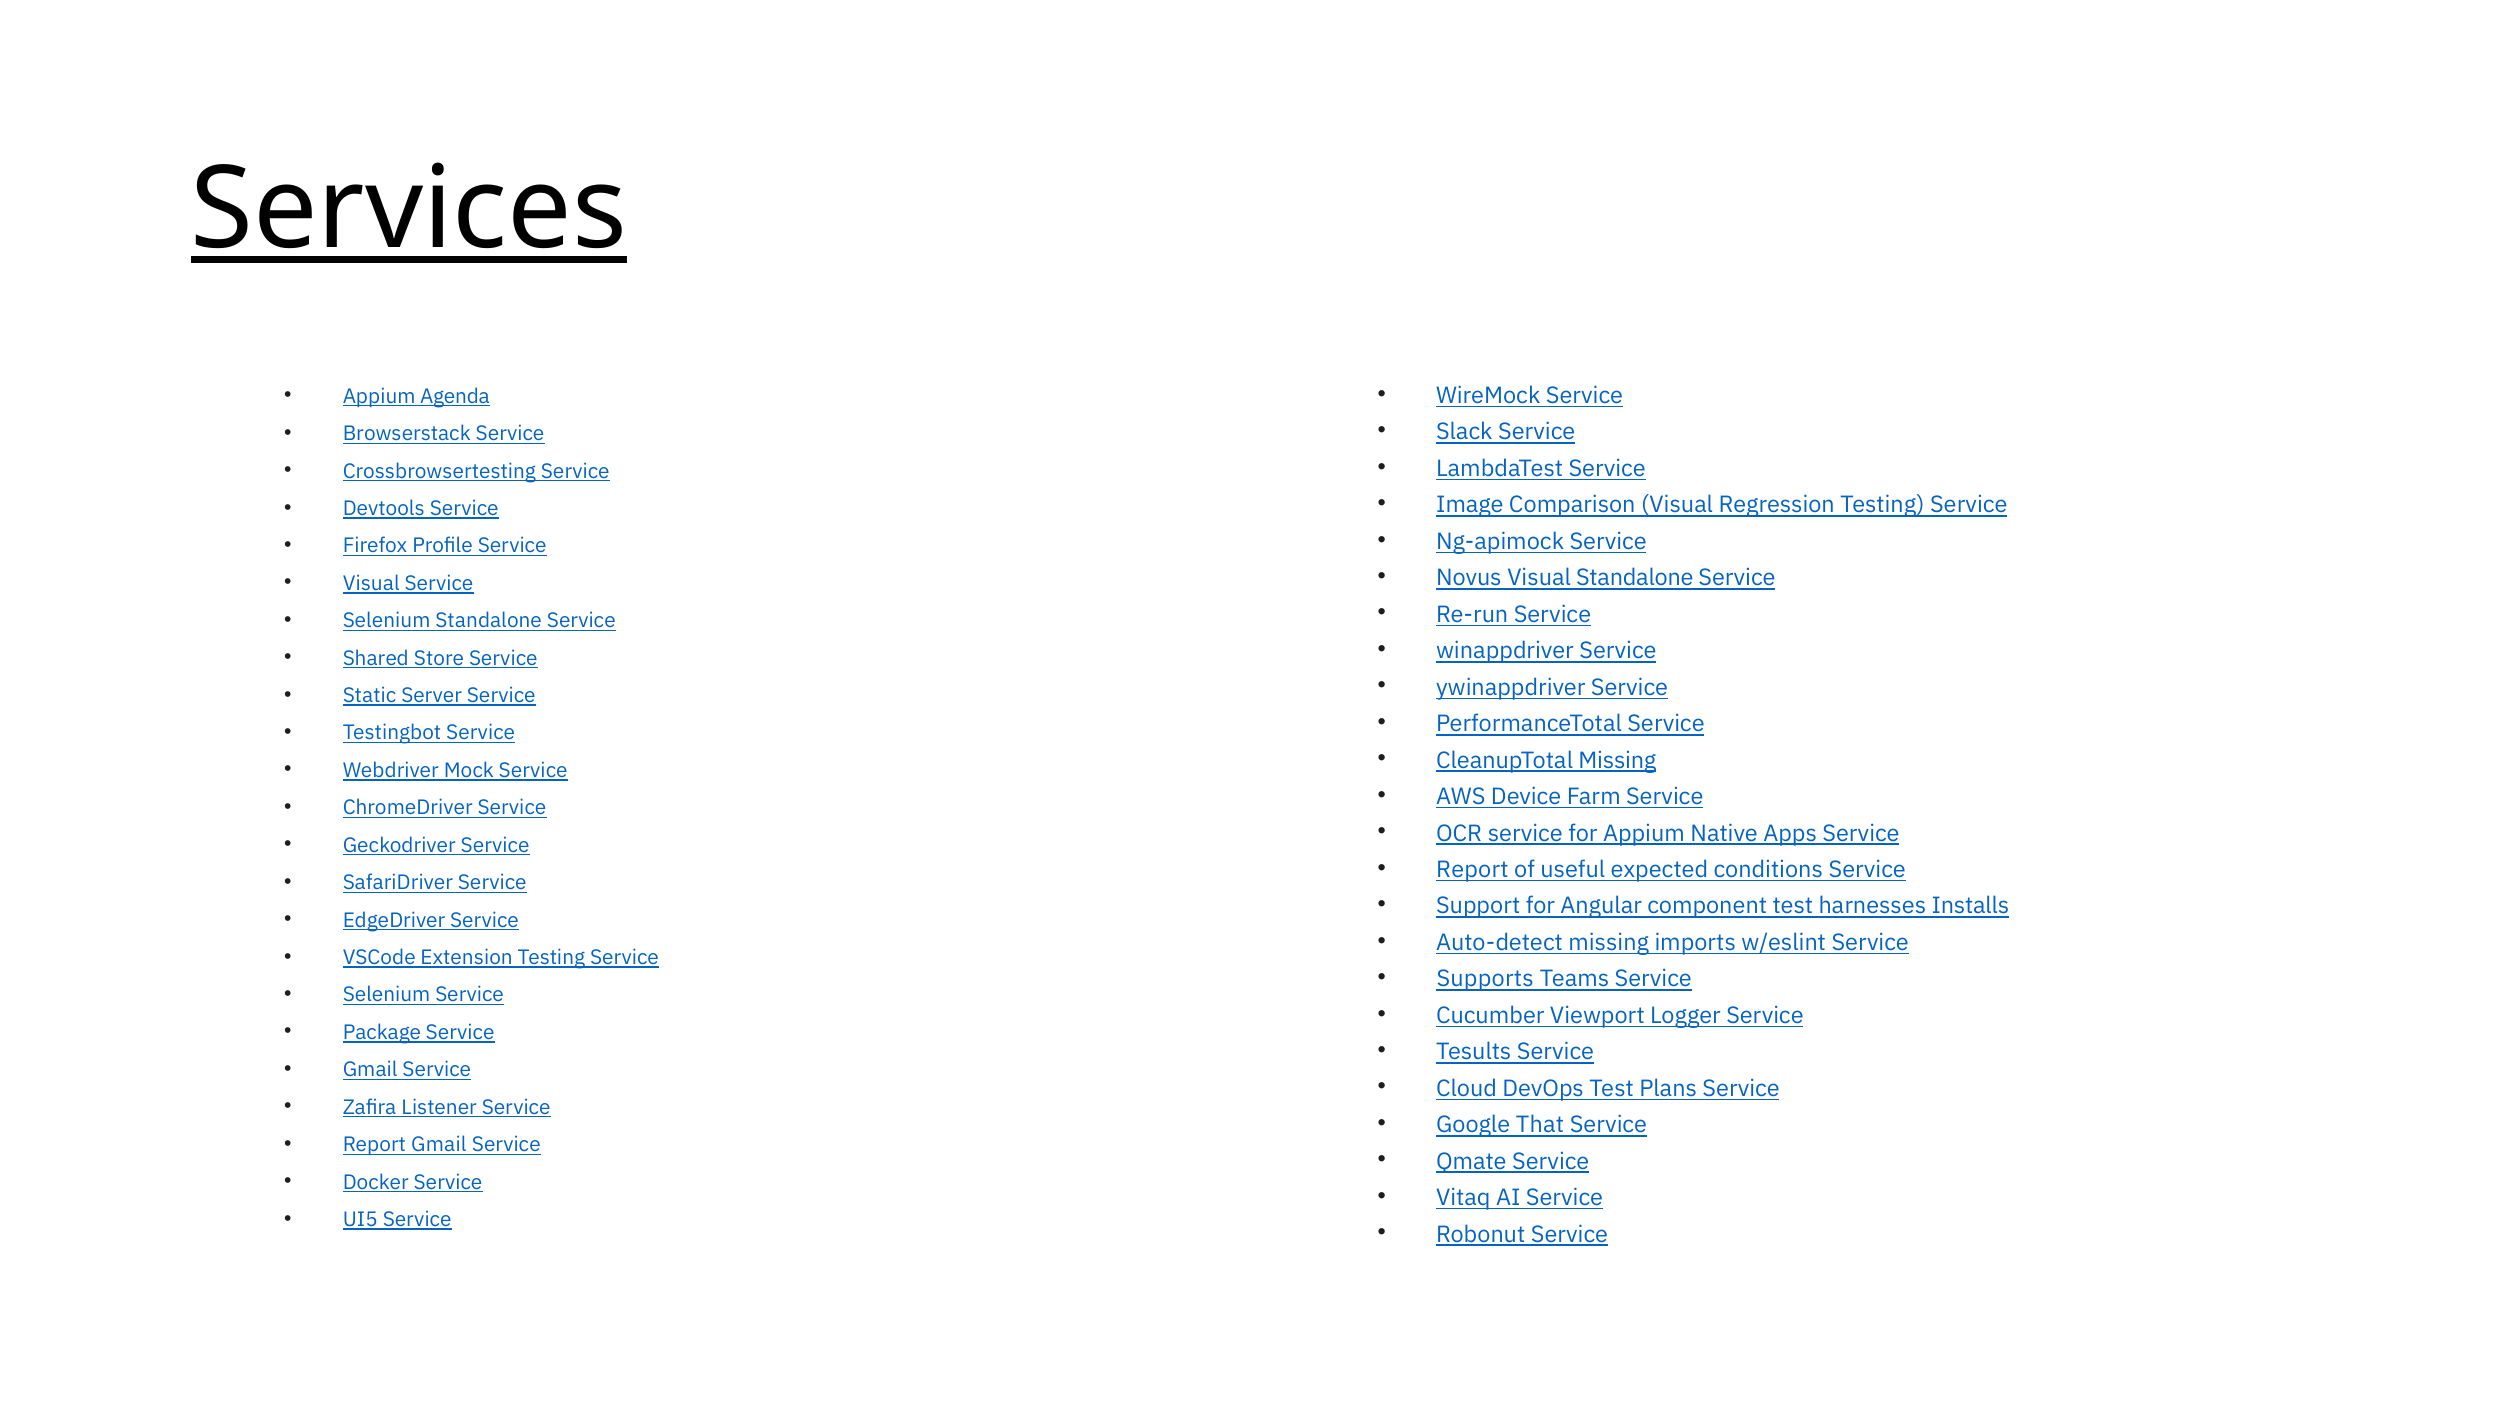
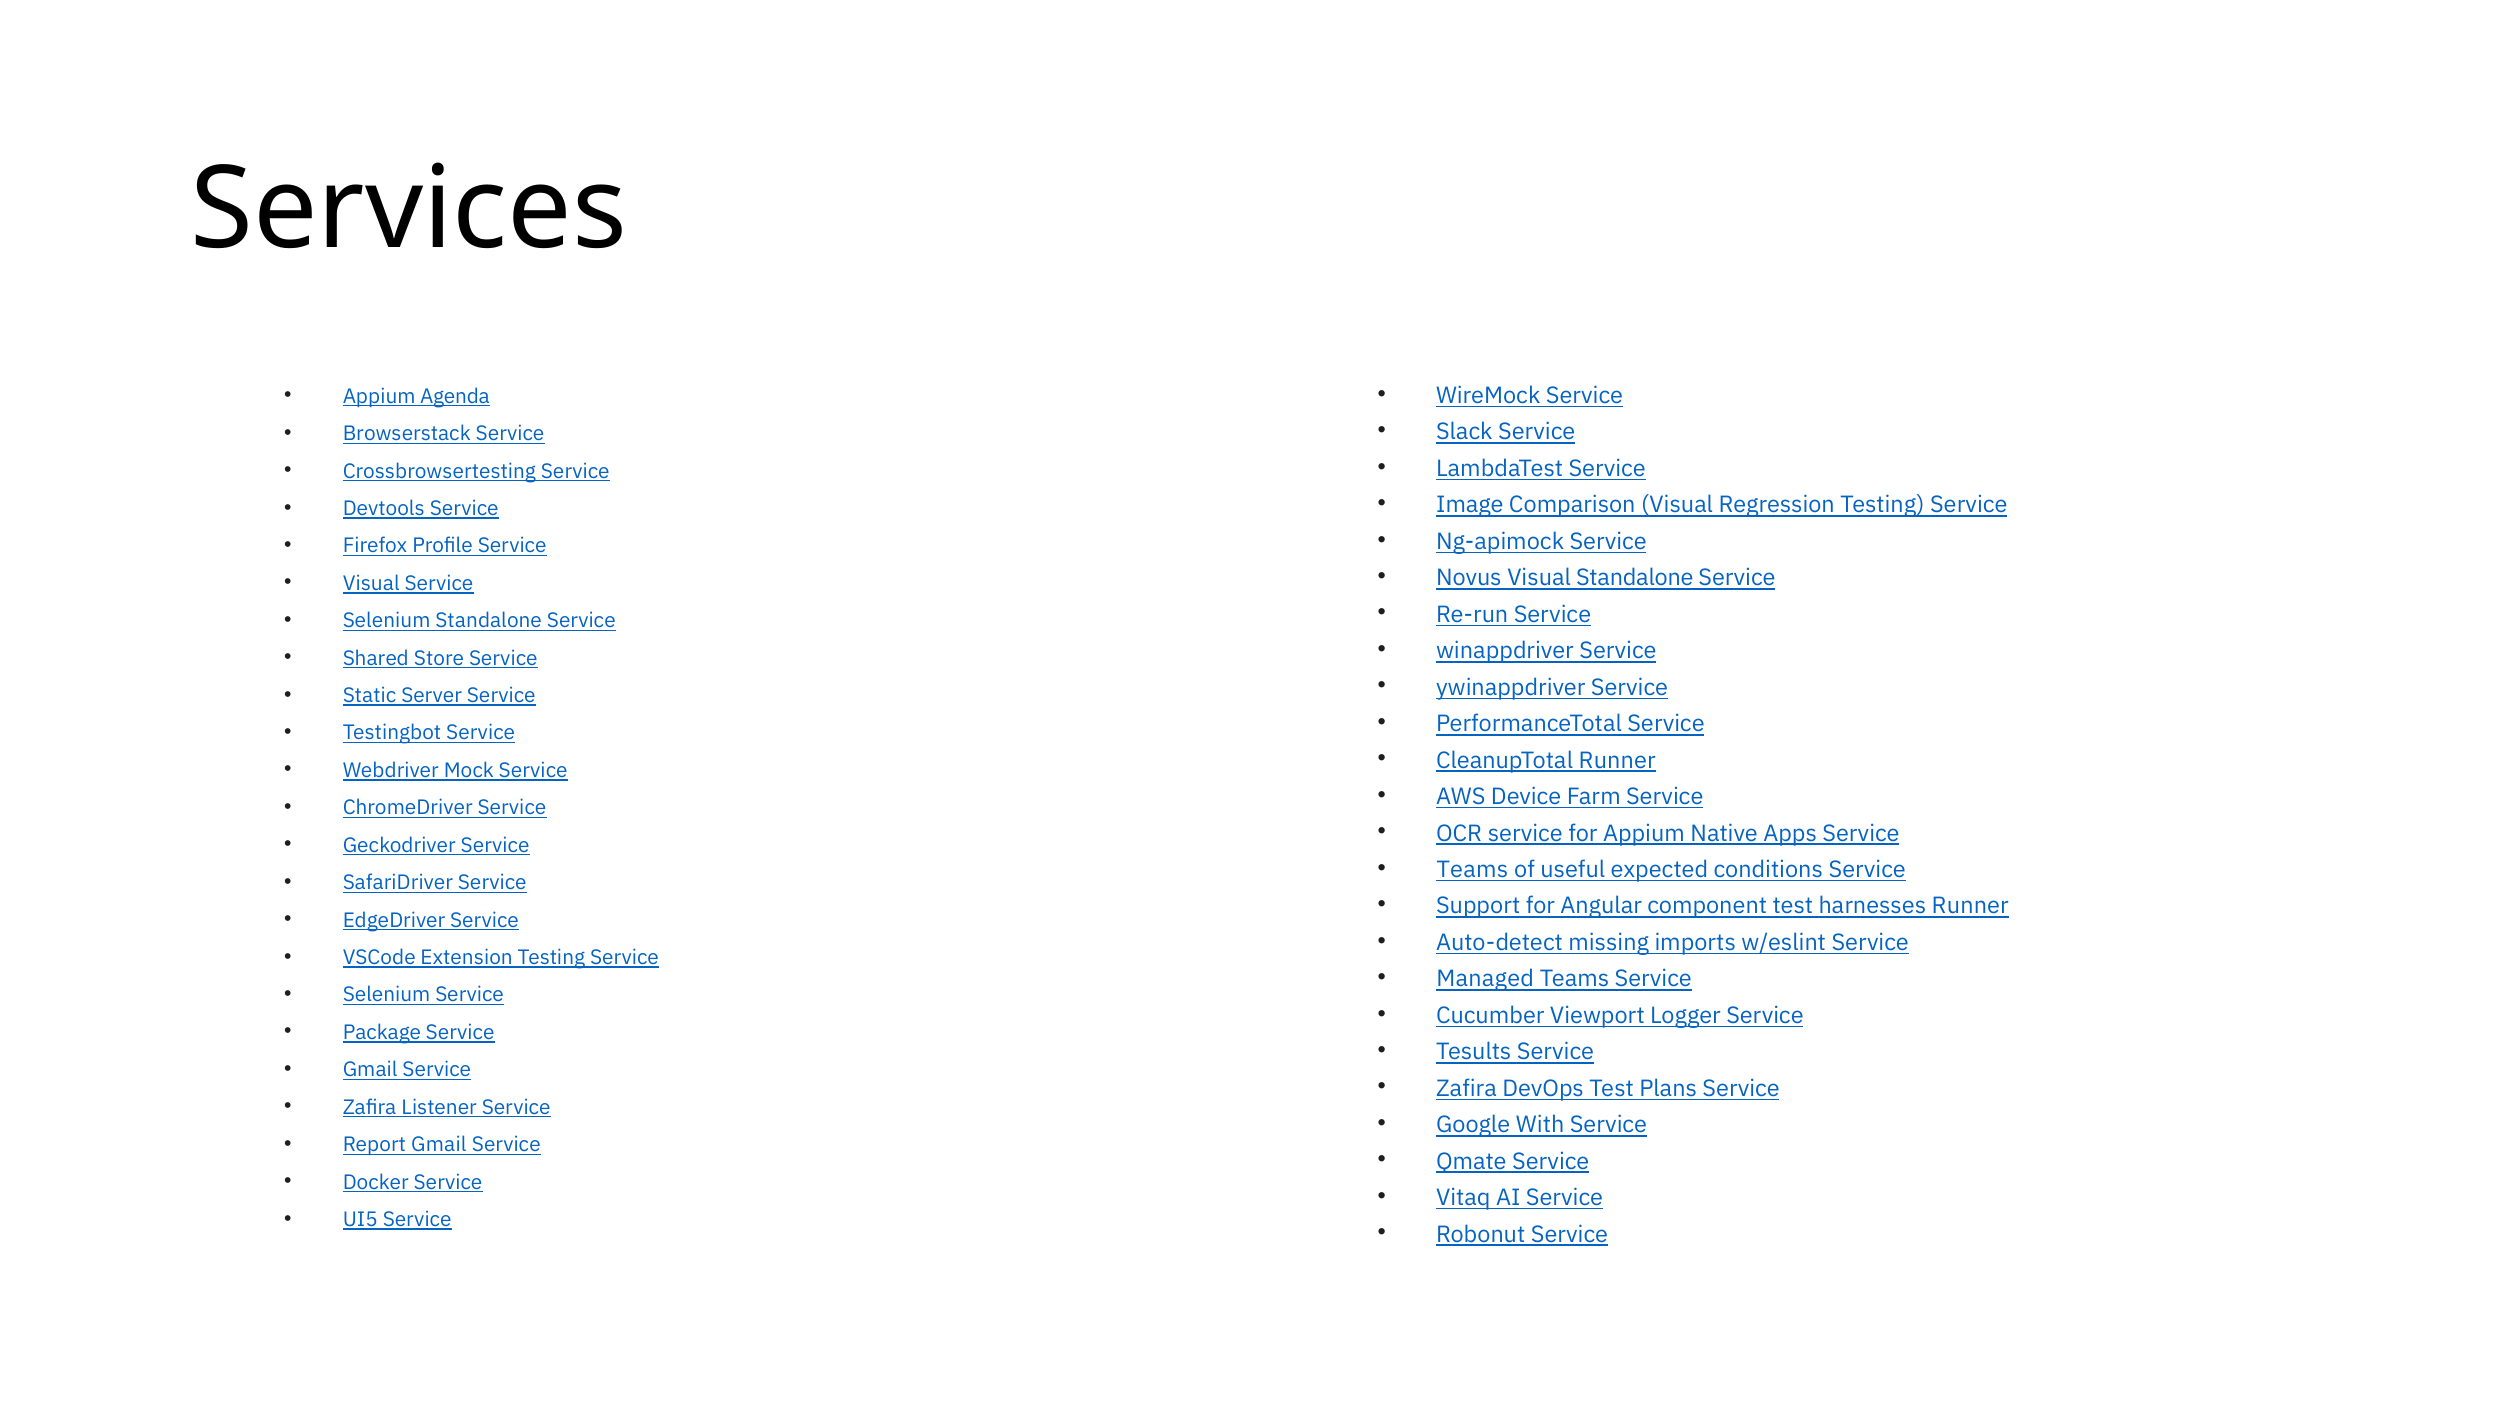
Services underline: present -> none
CleanupTotal Missing: Missing -> Runner
Report at (1472, 870): Report -> Teams
harnesses Installs: Installs -> Runner
Supports: Supports -> Managed
Cloud at (1467, 1088): Cloud -> Zafira
That: That -> With
